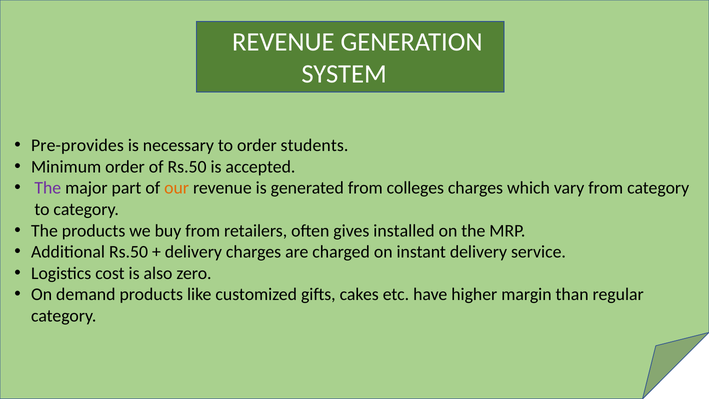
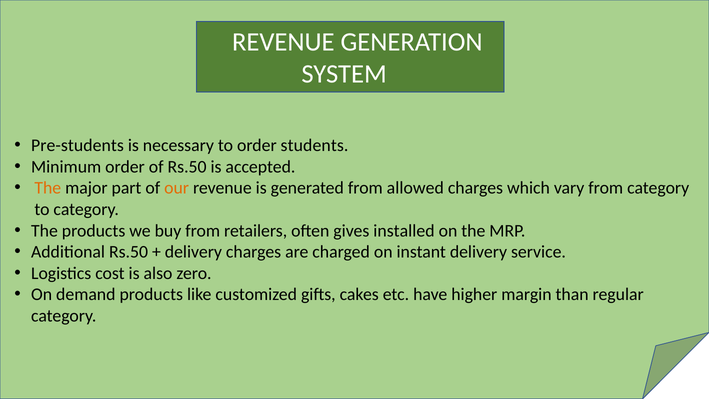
Pre-provides: Pre-provides -> Pre-students
The at (48, 188) colour: purple -> orange
colleges: colleges -> allowed
